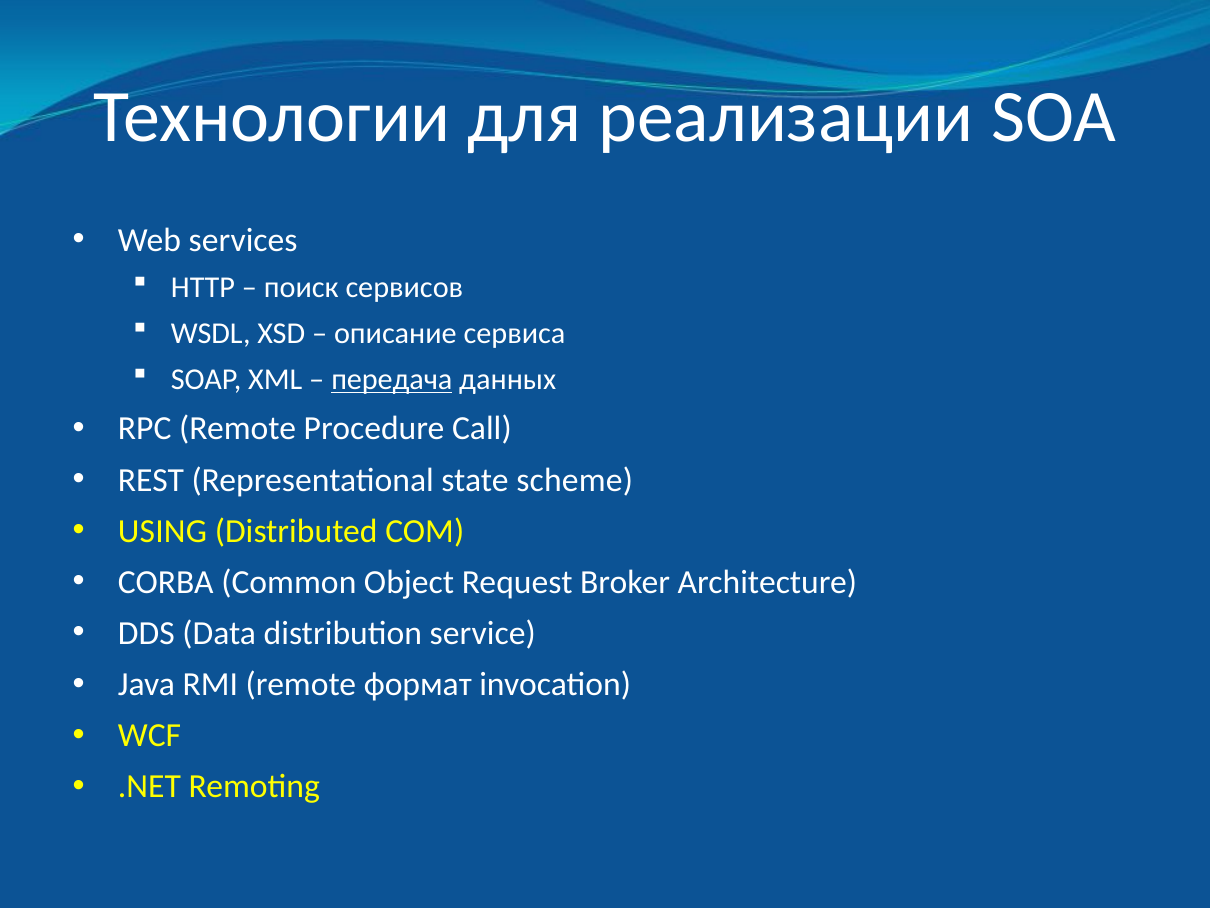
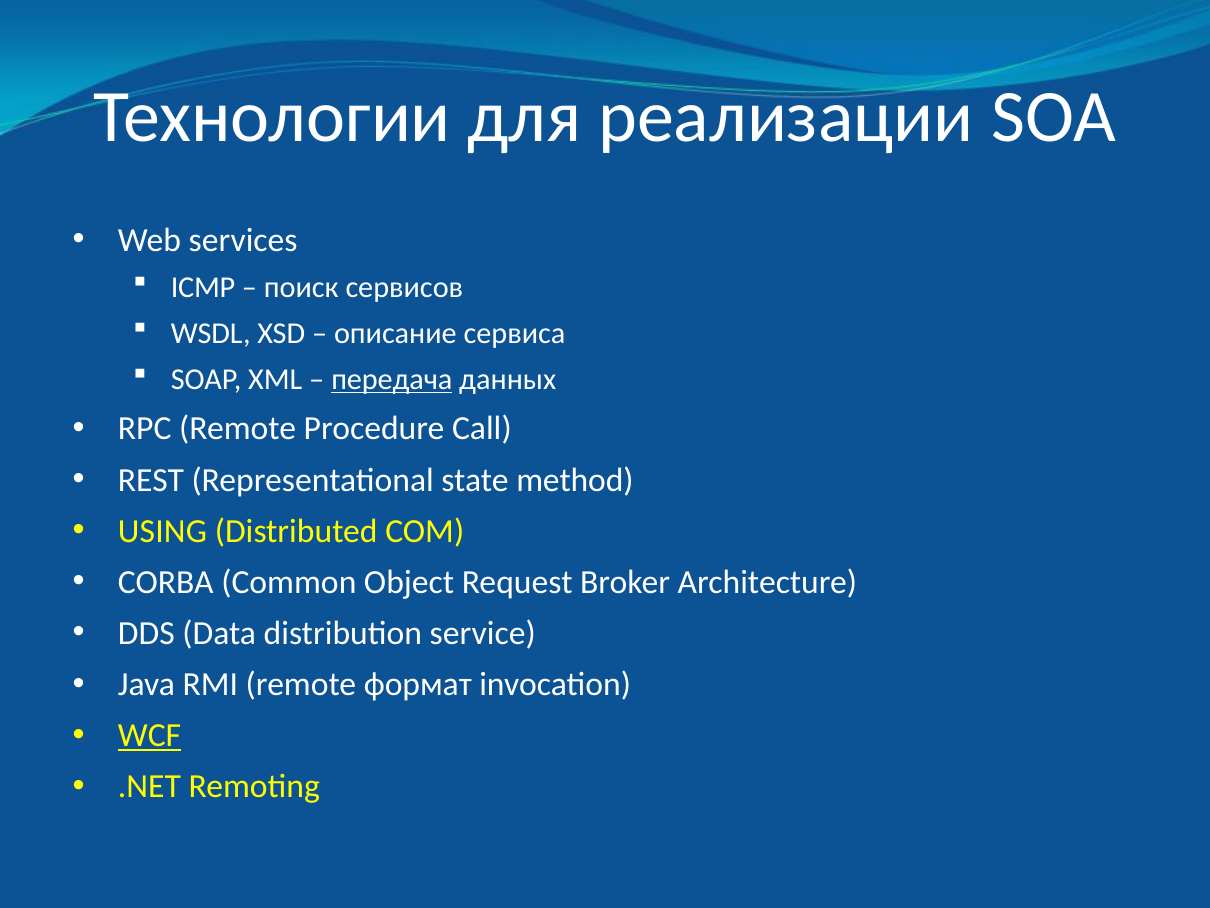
HTTP: HTTP -> ICMP
scheme: scheme -> method
WCF underline: none -> present
